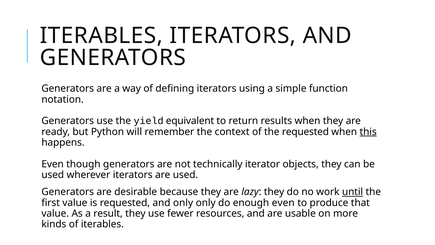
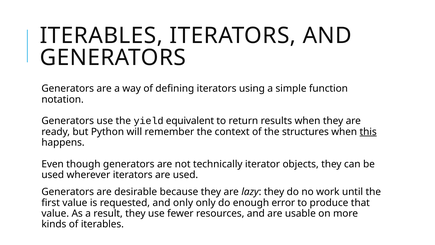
the requested: requested -> structures
until underline: present -> none
enough even: even -> error
